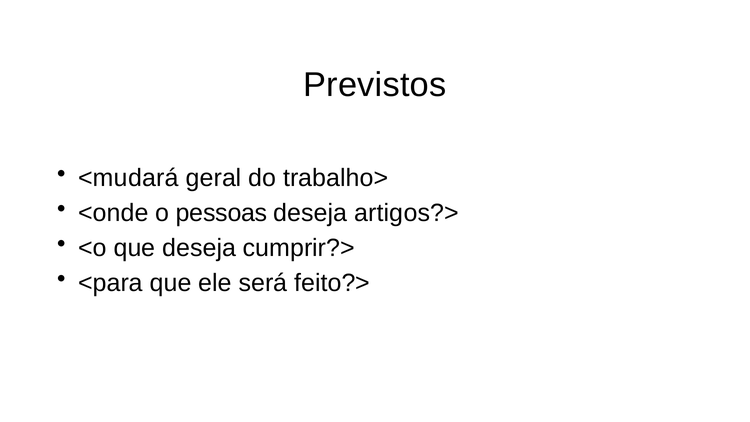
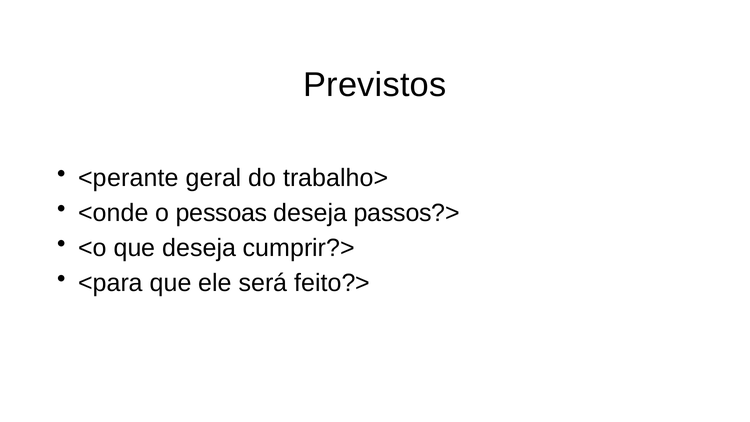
<mudará: <mudará -> <perante
artigos?>: artigos?> -> passos?>
